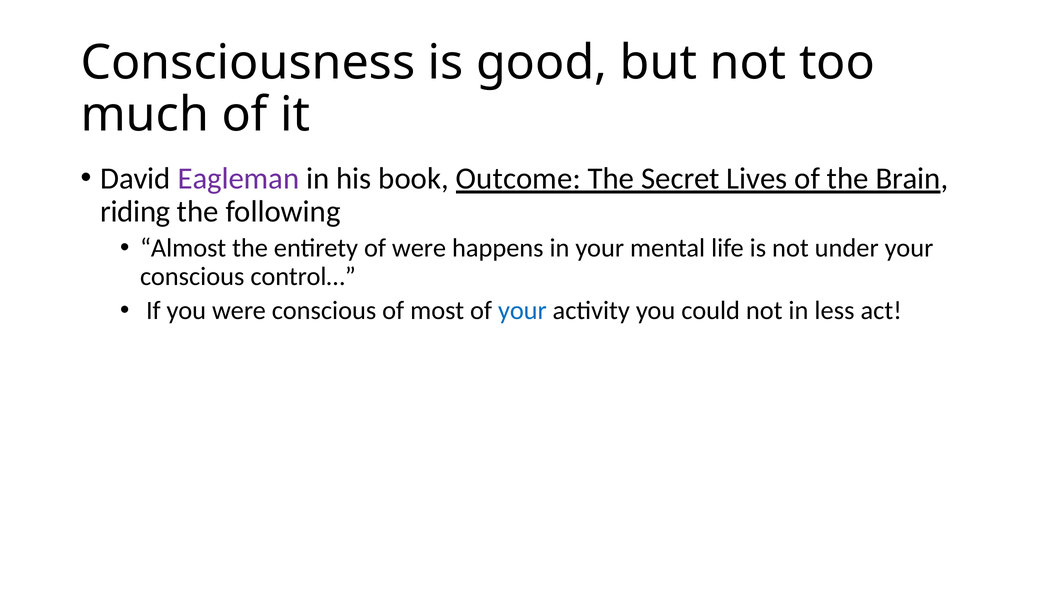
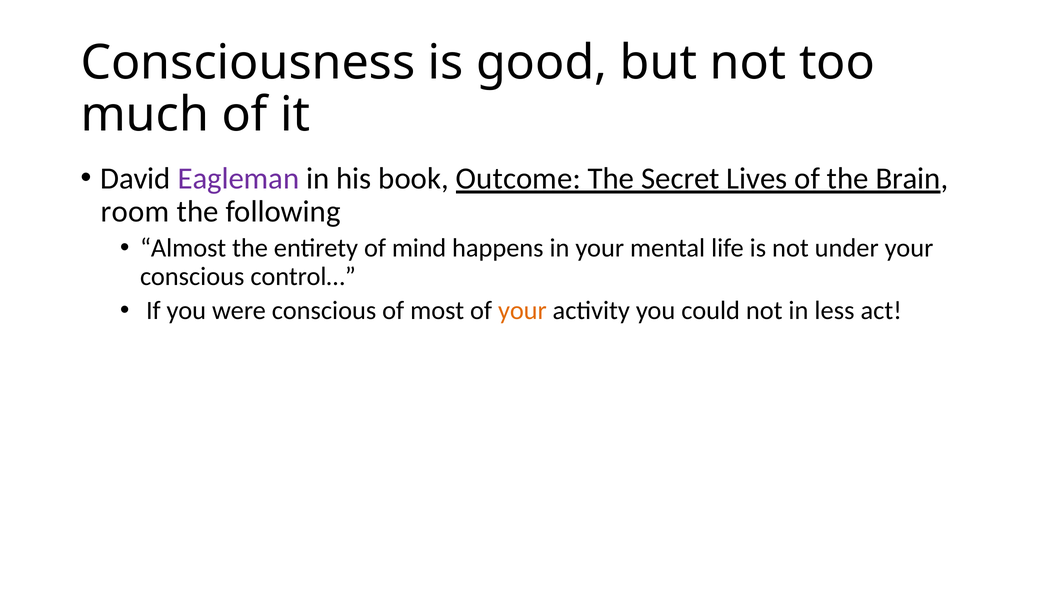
riding: riding -> room
of were: were -> mind
your at (522, 311) colour: blue -> orange
